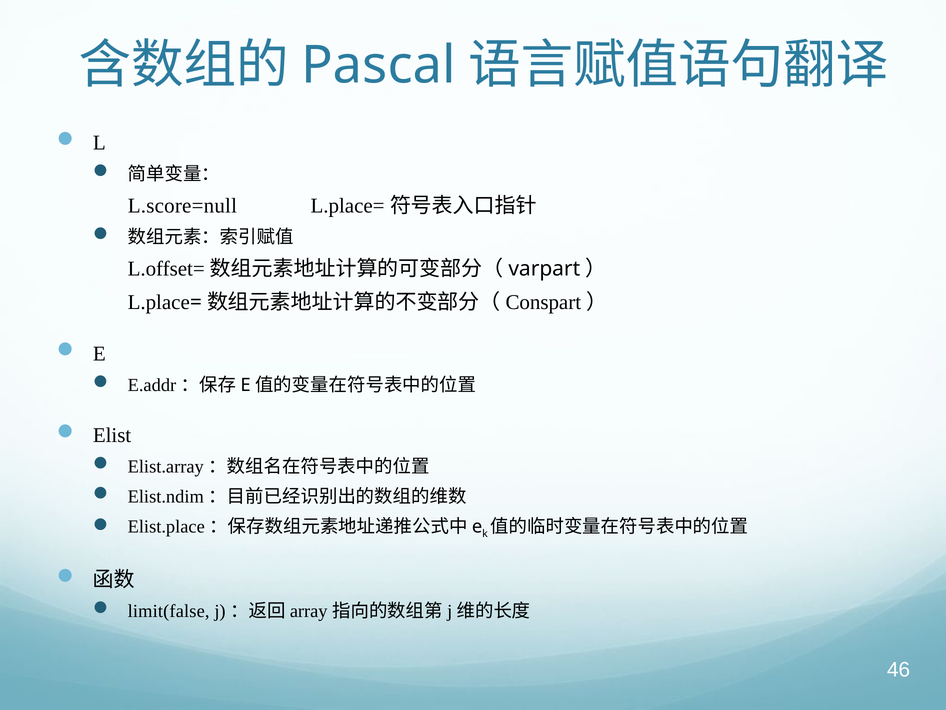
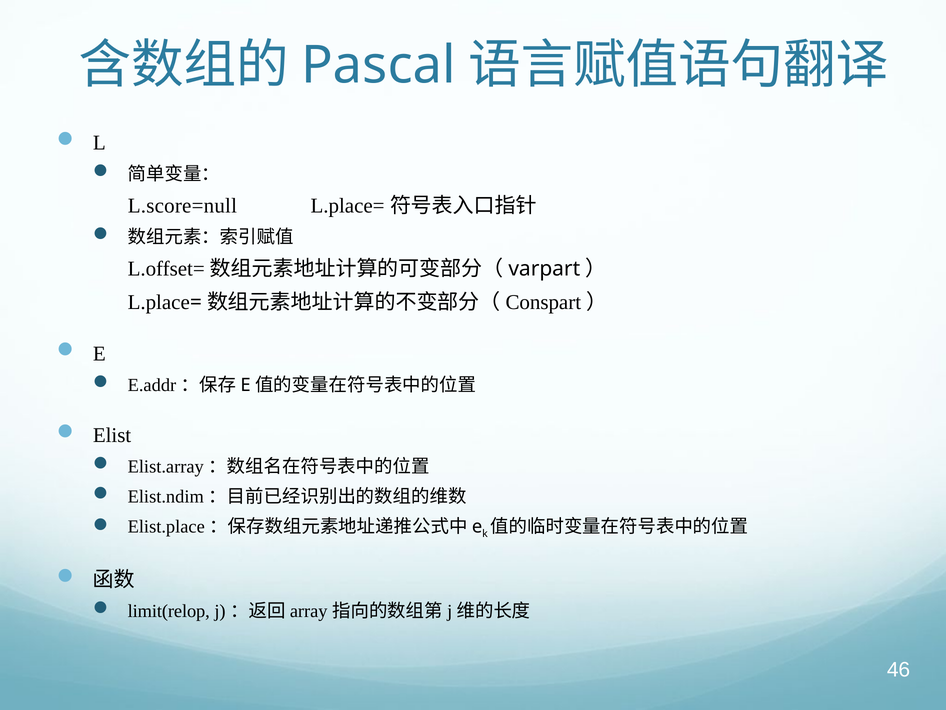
limit(false: limit(false -> limit(relop
